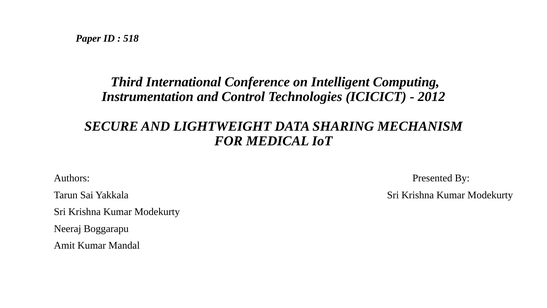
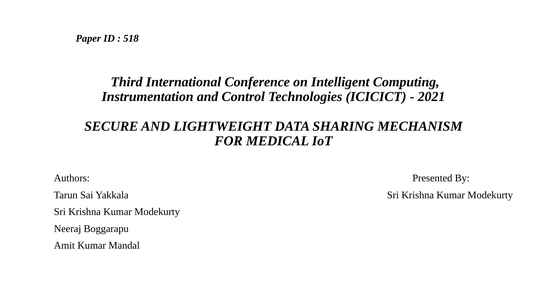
2012: 2012 -> 2021
